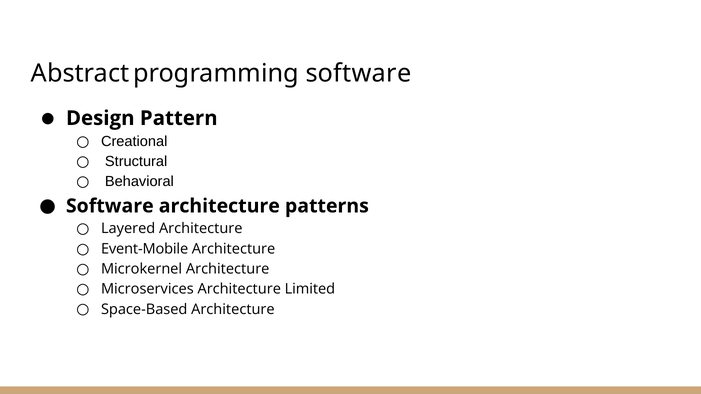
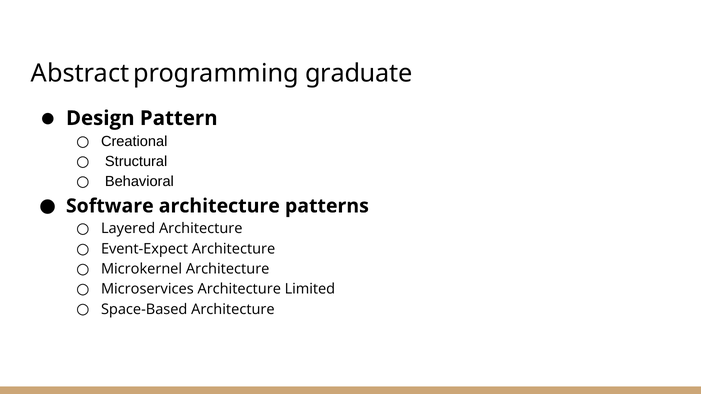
programming software: software -> graduate
Event-Mobile: Event-Mobile -> Event-Expect
